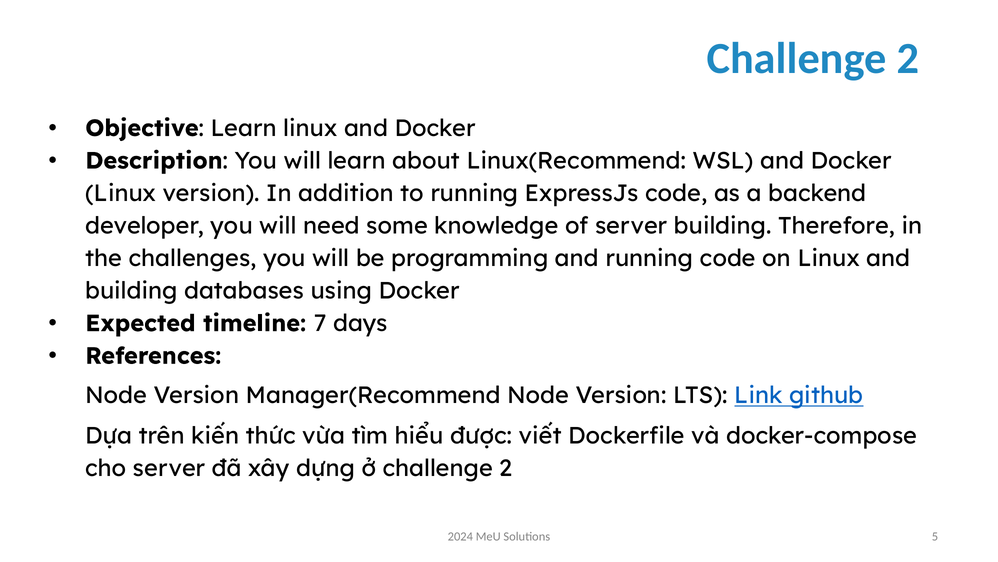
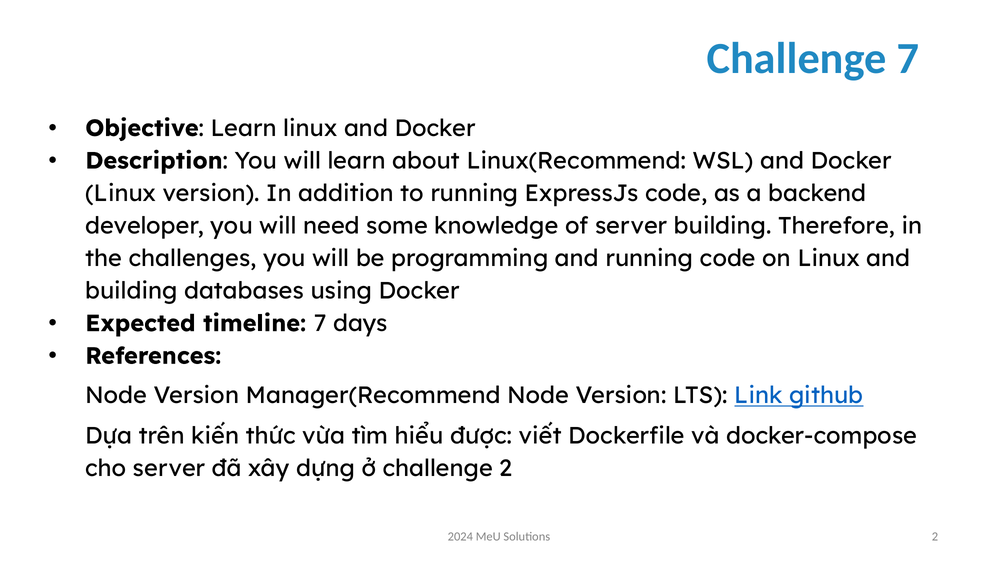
2 at (908, 59): 2 -> 7
Solutions 5: 5 -> 2
